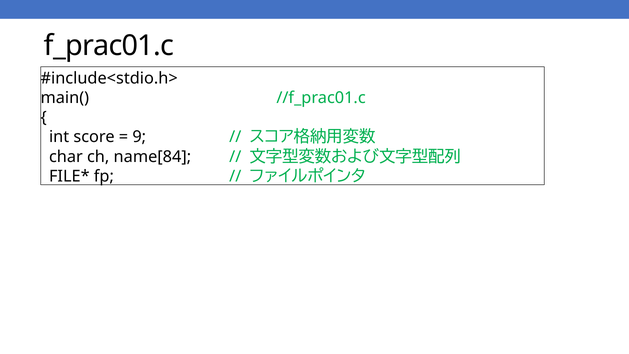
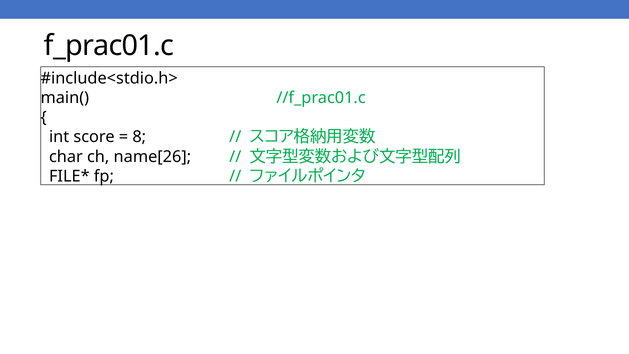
9: 9 -> 8
name[84: name[84 -> name[26
